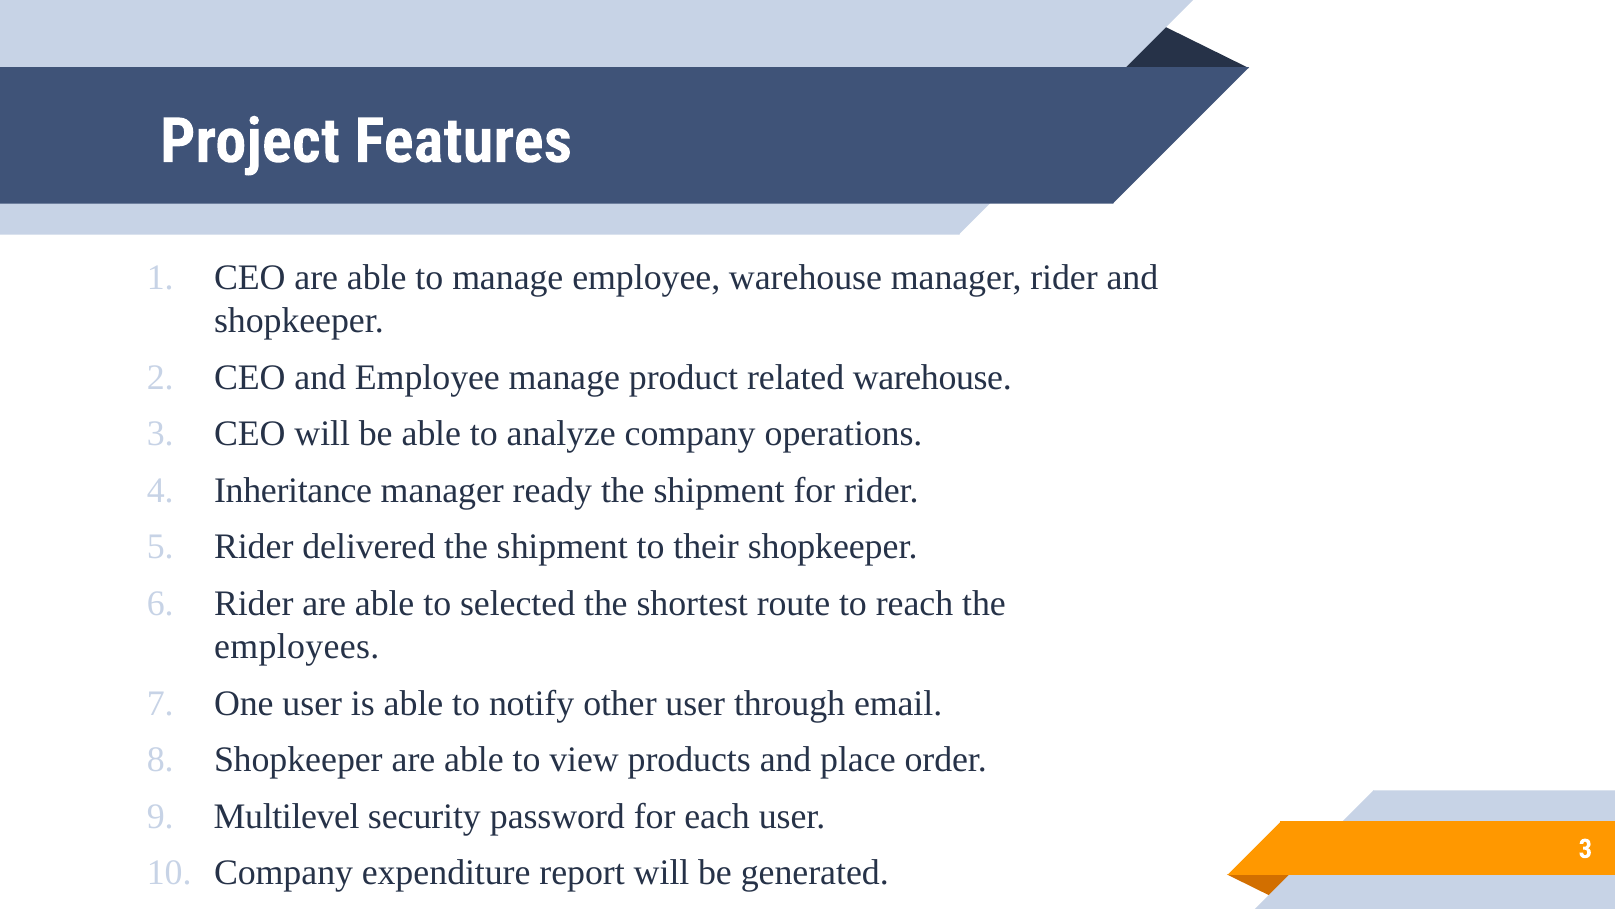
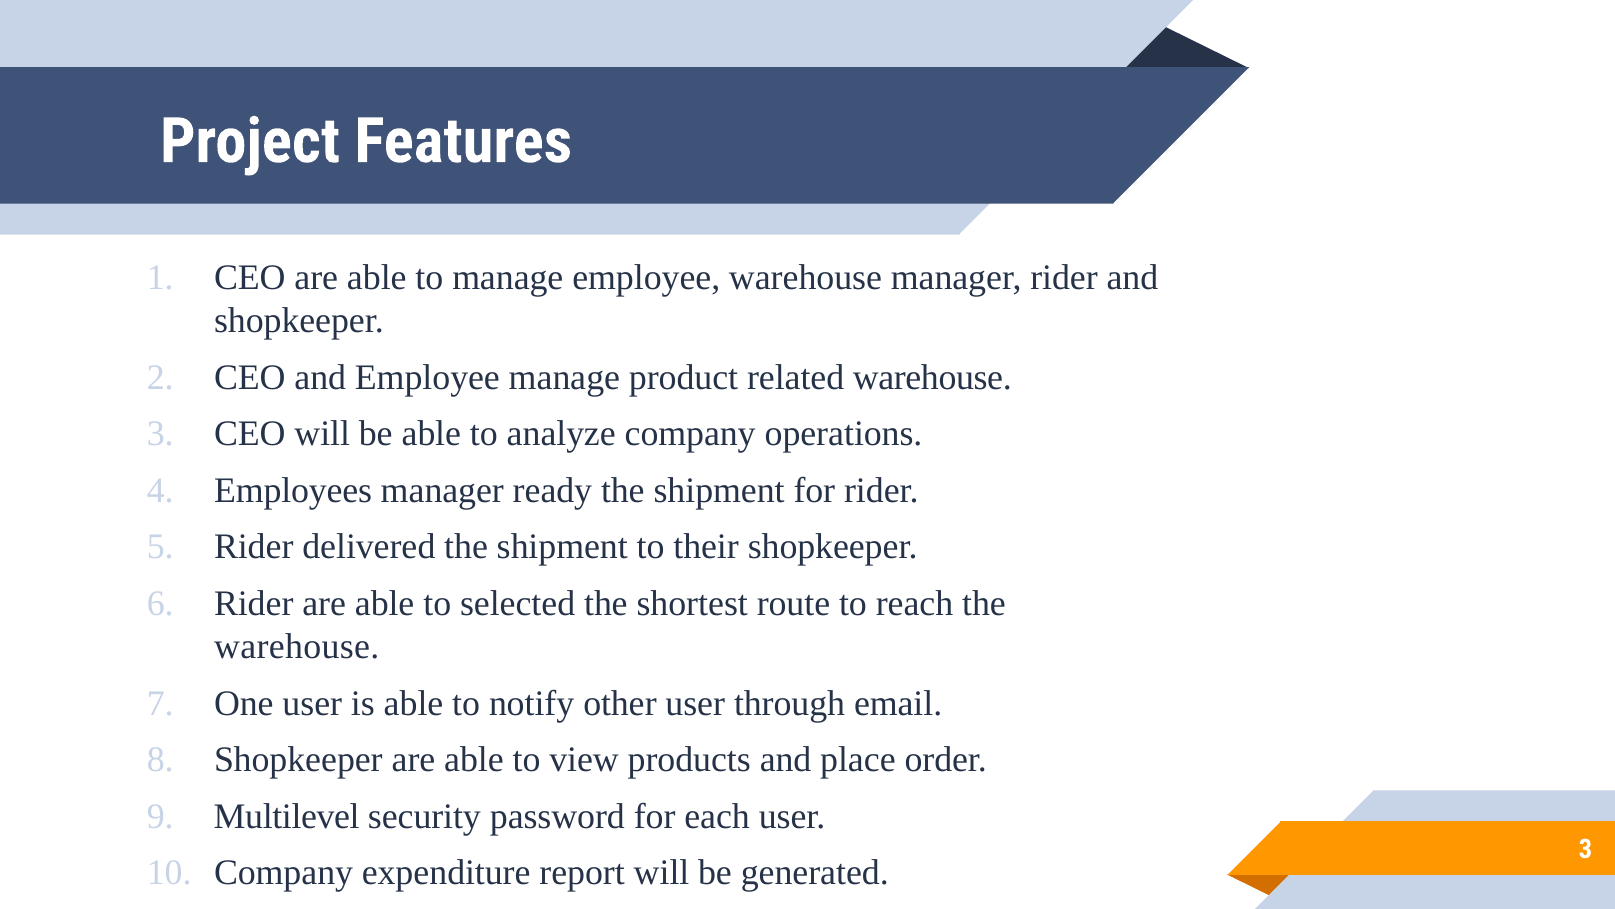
Inheritance: Inheritance -> Employees
employees at (297, 646): employees -> warehouse
